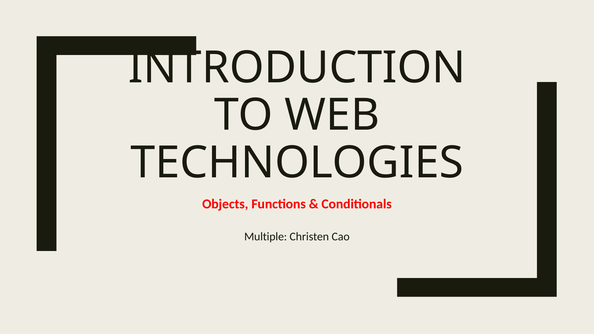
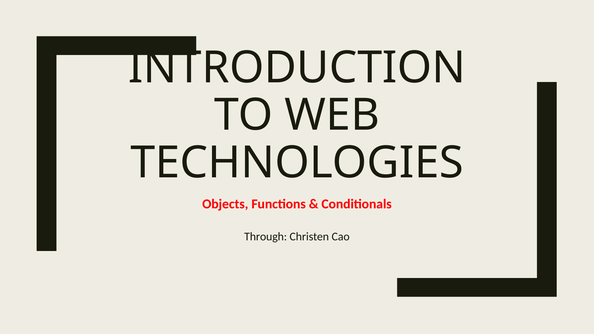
Multiple: Multiple -> Through
